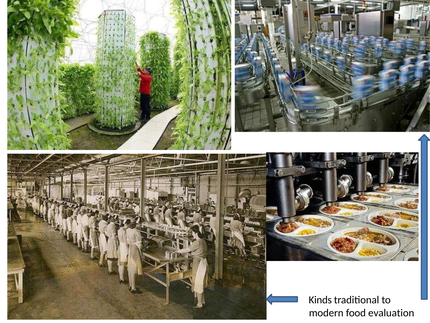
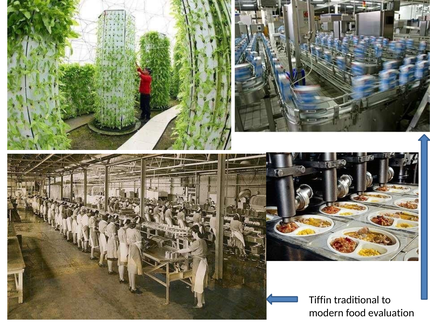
Kinds: Kinds -> Tiffin
